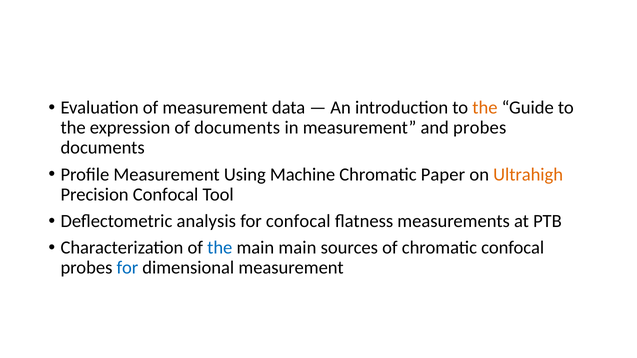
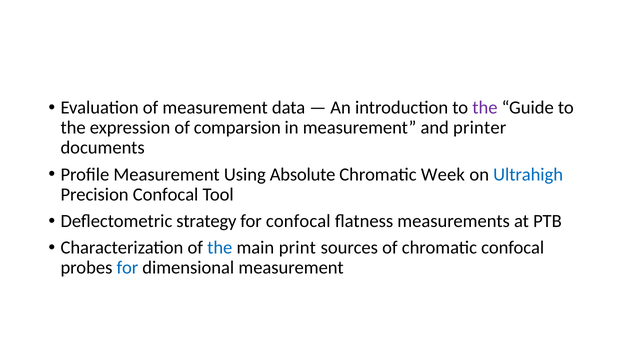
the at (485, 108) colour: orange -> purple
of documents: documents -> comparsion
and probes: probes -> printer
Machine: Machine -> Absolute
Paper: Paper -> Week
Ultrahigh colour: orange -> blue
analysis: analysis -> strategy
main main: main -> print
